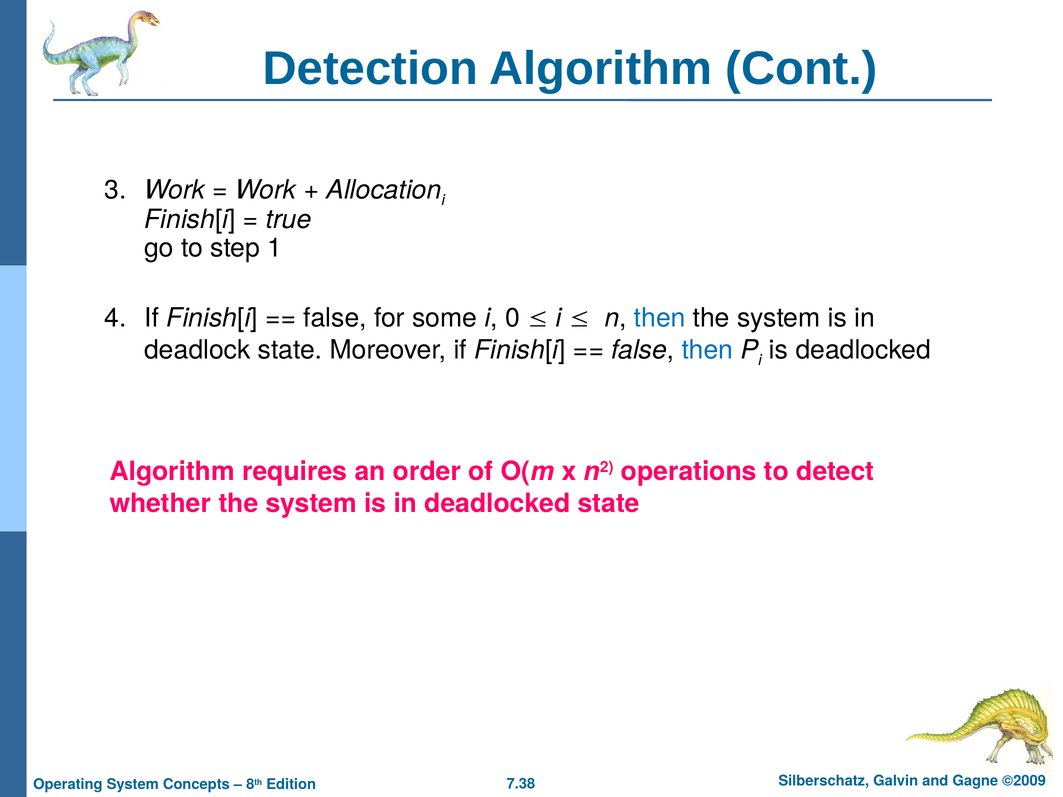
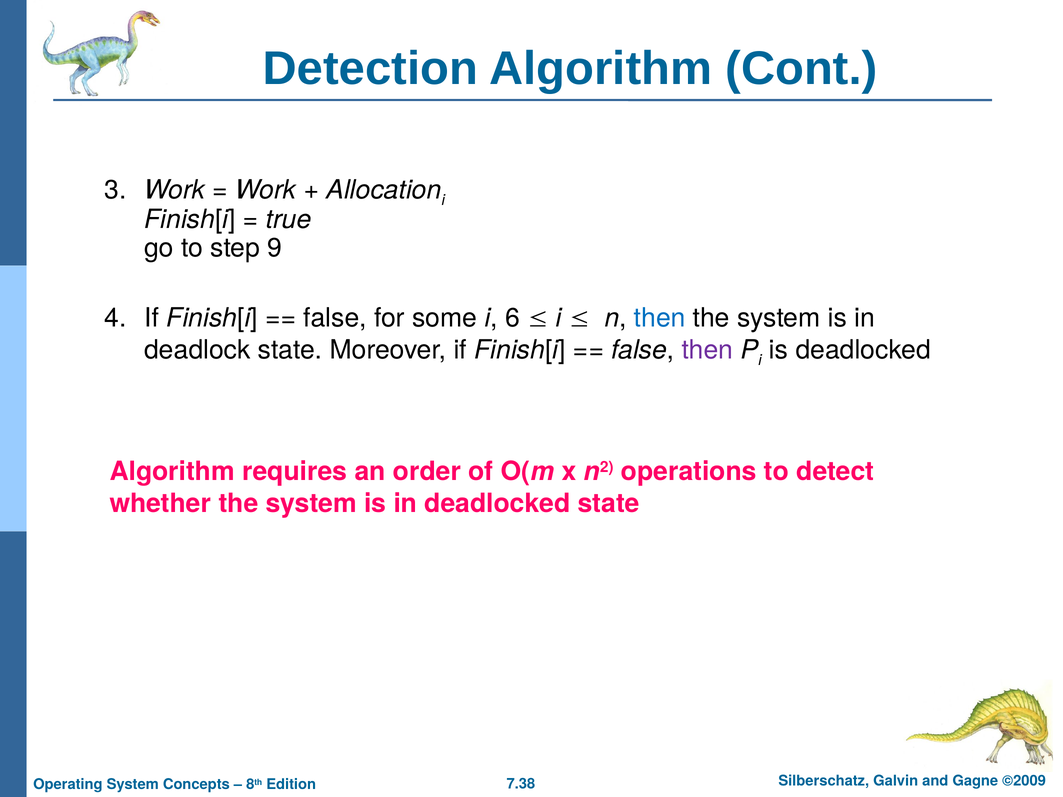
1: 1 -> 9
0: 0 -> 6
then at (707, 350) colour: blue -> purple
